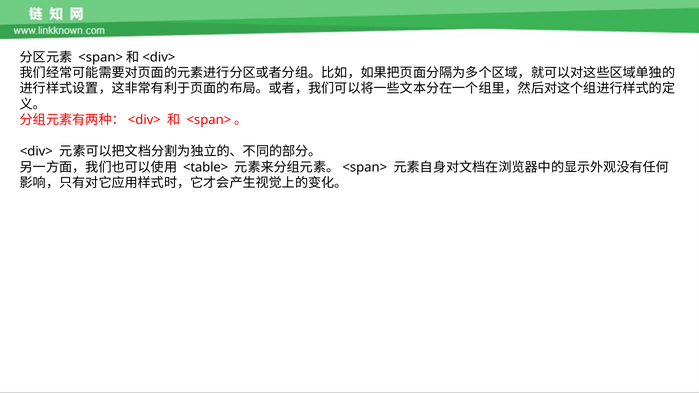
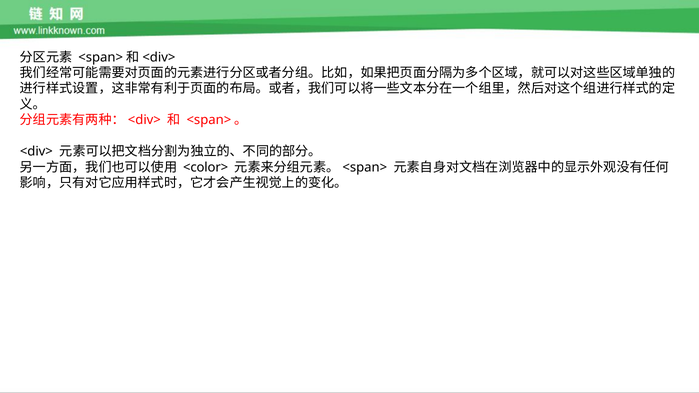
<table>: <table> -> <color>
